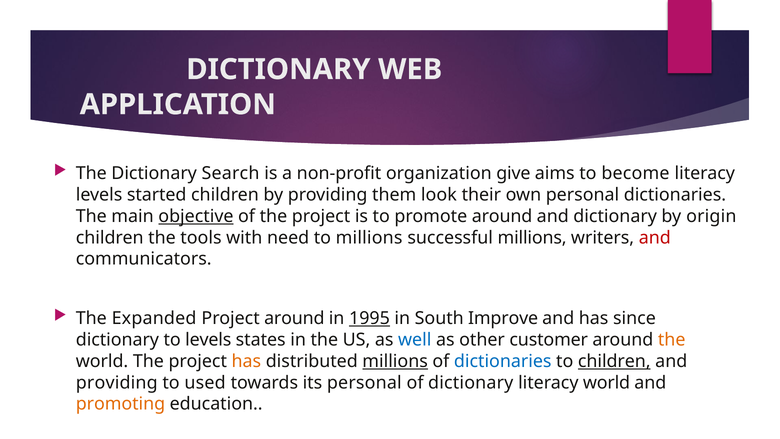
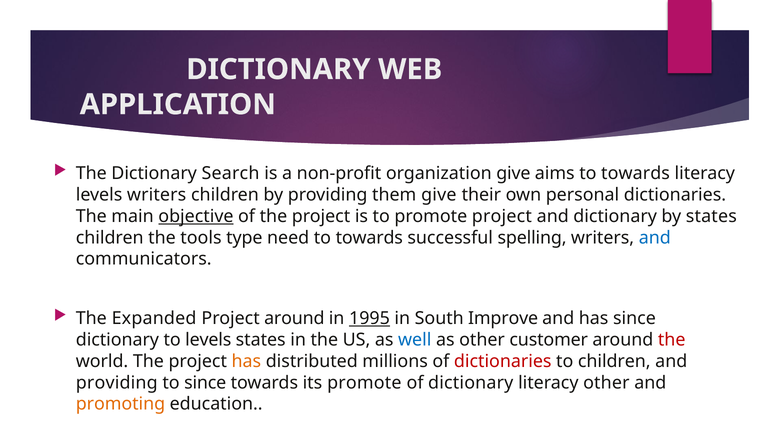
aims to become: become -> towards
levels started: started -> writers
them look: look -> give
promote around: around -> project
by origin: origin -> states
with: with -> type
need to millions: millions -> towards
successful millions: millions -> spelling
and at (655, 237) colour: red -> blue
the at (672, 340) colour: orange -> red
millions at (395, 361) underline: present -> none
dictionaries at (503, 361) colour: blue -> red
children at (614, 361) underline: present -> none
to used: used -> since
its personal: personal -> promote
literacy world: world -> other
